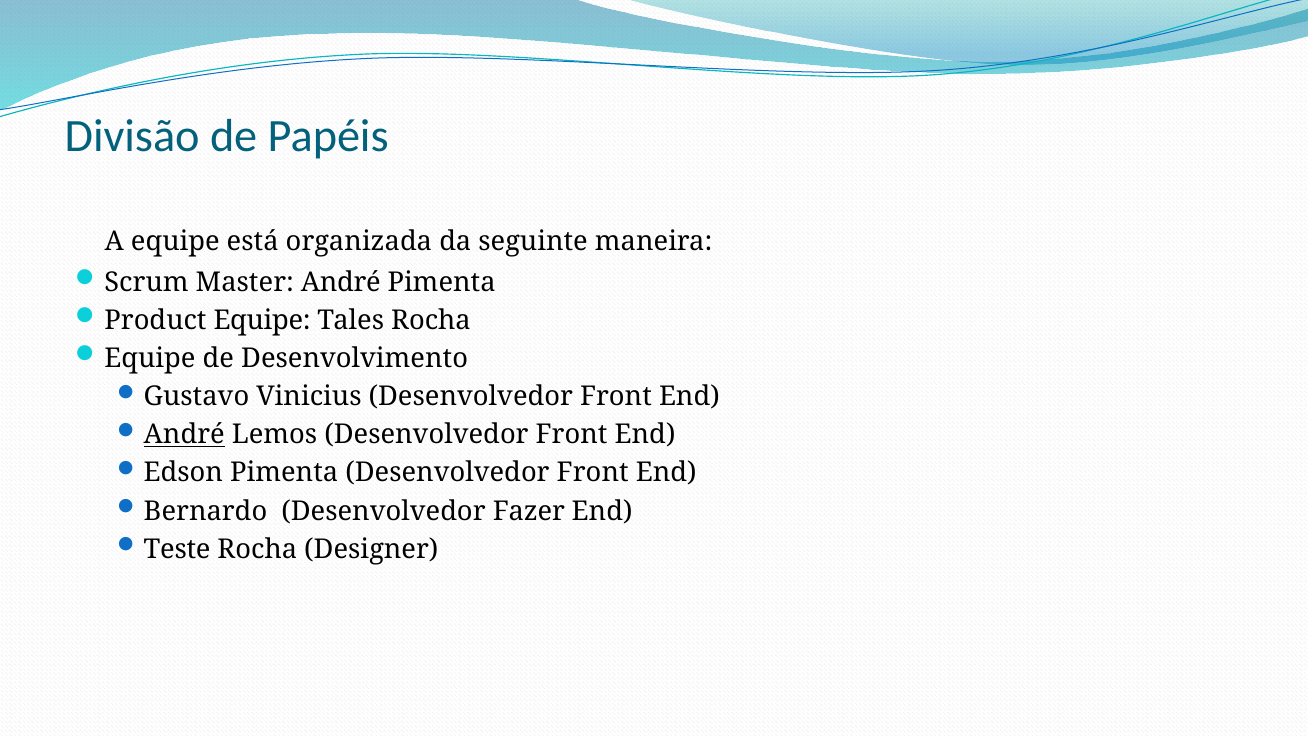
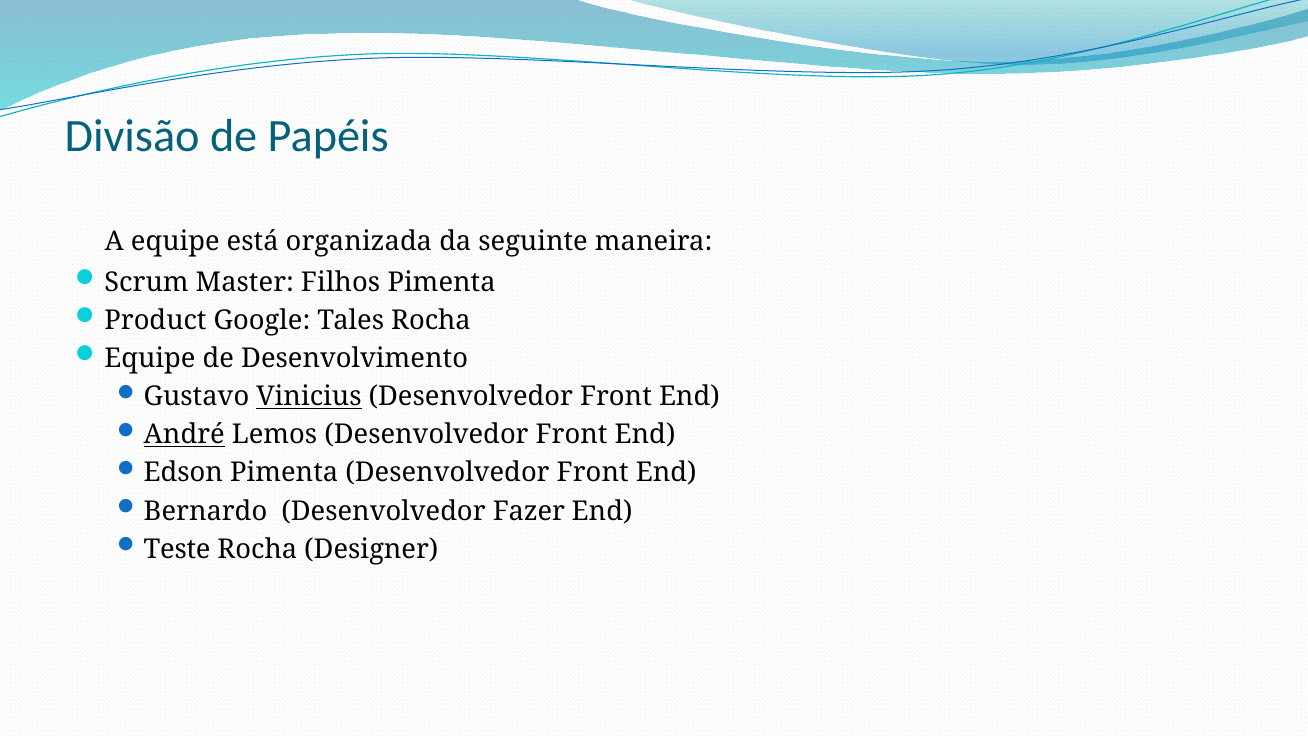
Master André: André -> Filhos
Product Equipe: Equipe -> Google
Vinicius underline: none -> present
